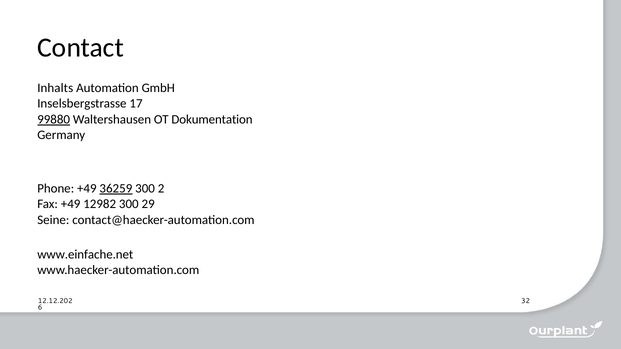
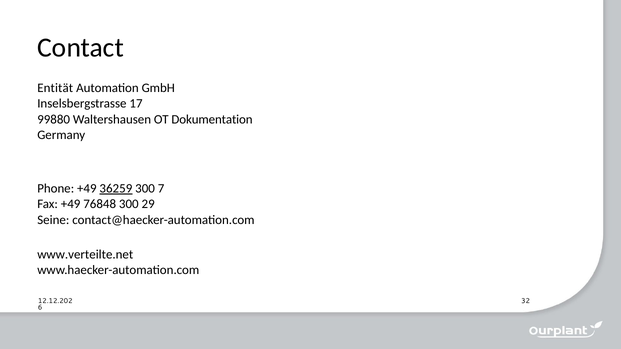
Inhalts: Inhalts -> Entität
99880 underline: present -> none
2: 2 -> 7
12982: 12982 -> 76848
www.einfache.net: www.einfache.net -> www.verteilte.net
